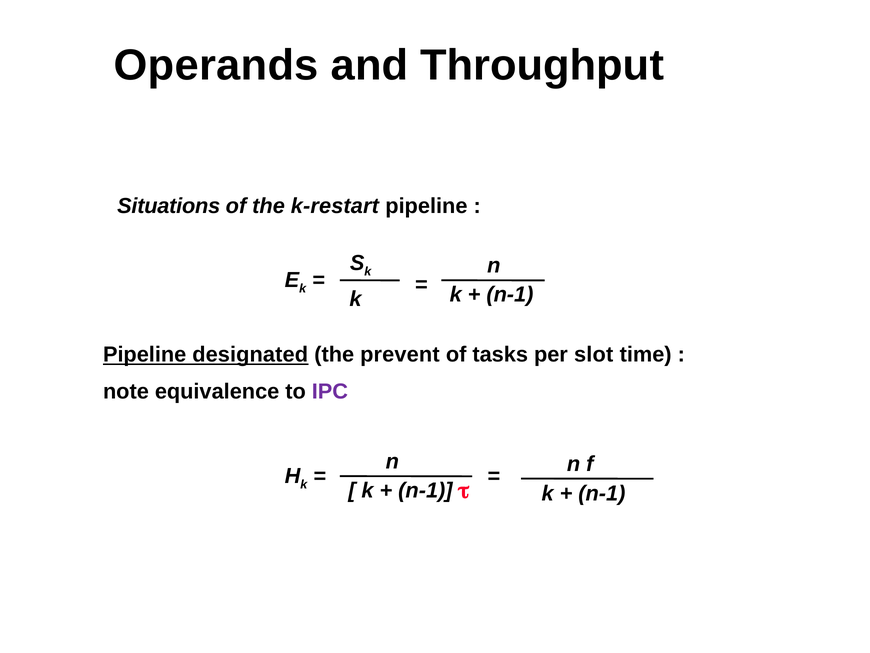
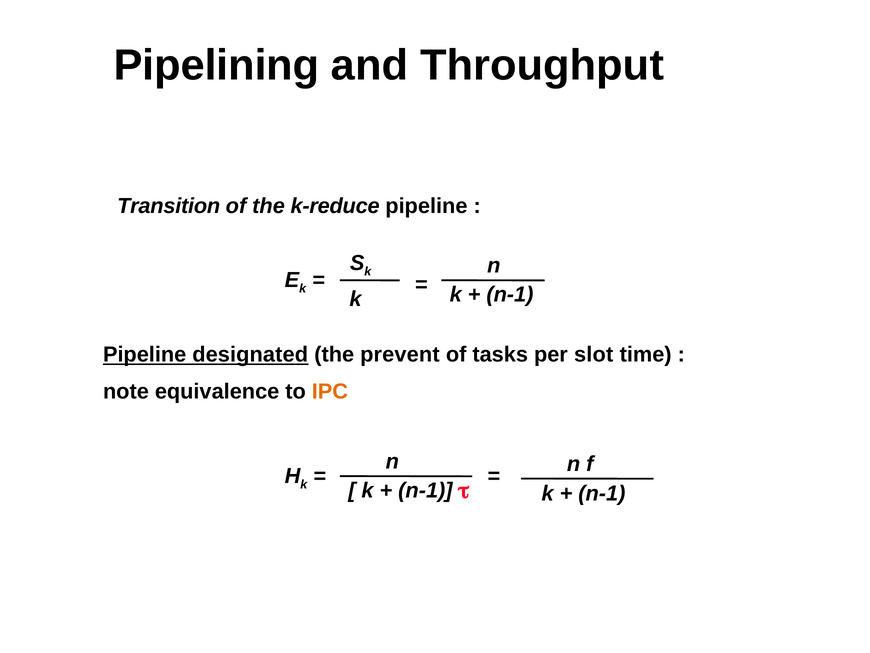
Operands: Operands -> Pipelining
Situations: Situations -> Transition
k-restart: k-restart -> k-reduce
IPC colour: purple -> orange
